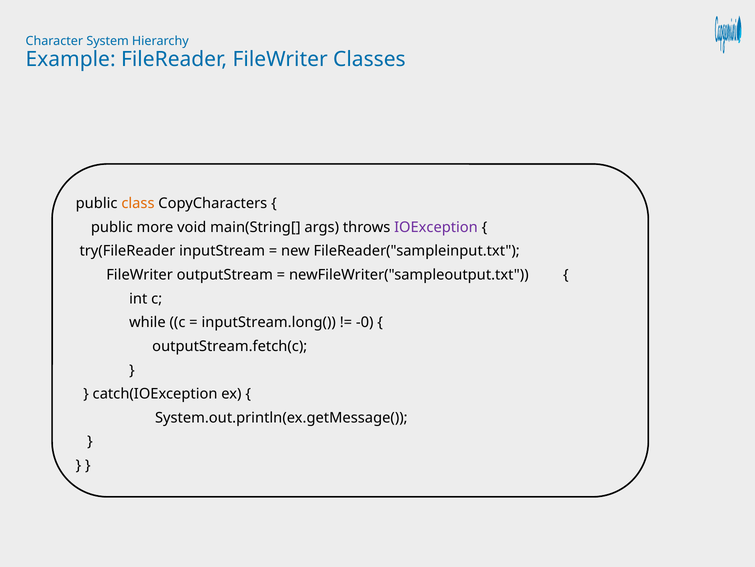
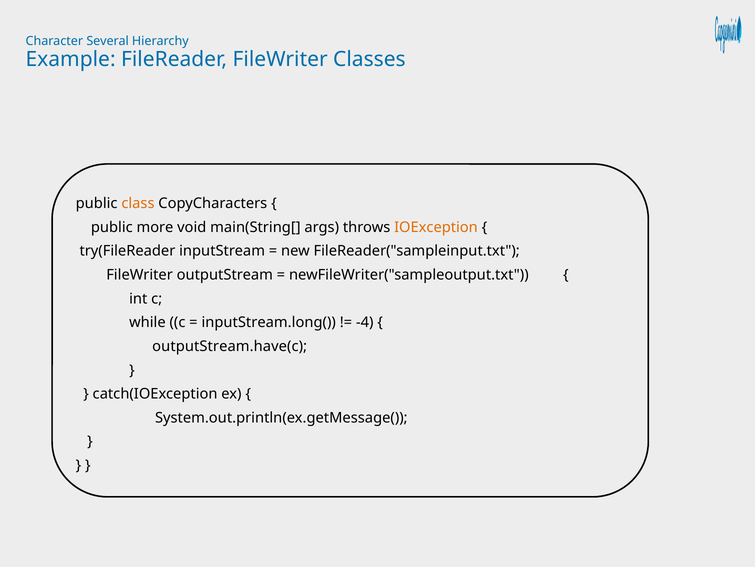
System: System -> Several
IOException colour: purple -> orange
-0: -0 -> -4
outputStream.fetch(c: outputStream.fetch(c -> outputStream.have(c
